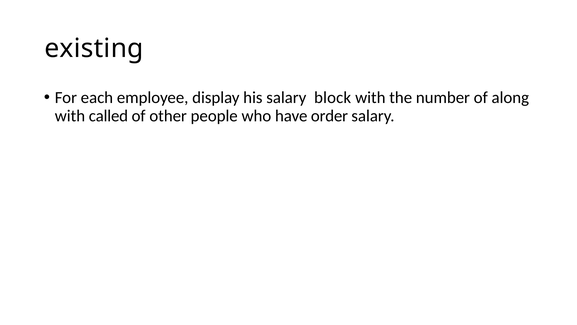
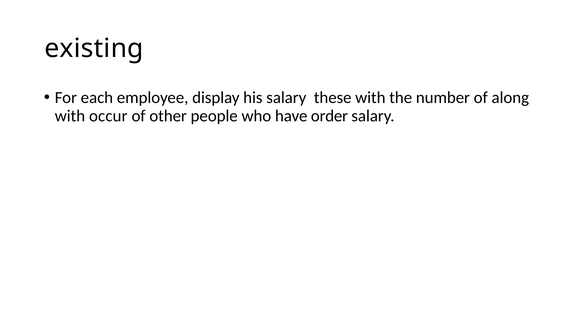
block: block -> these
called: called -> occur
